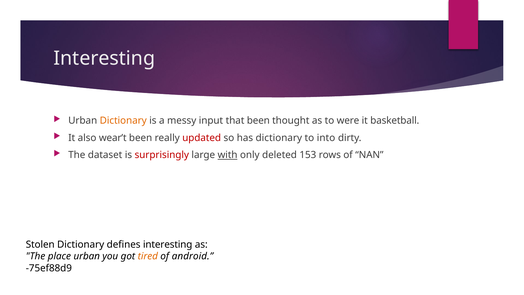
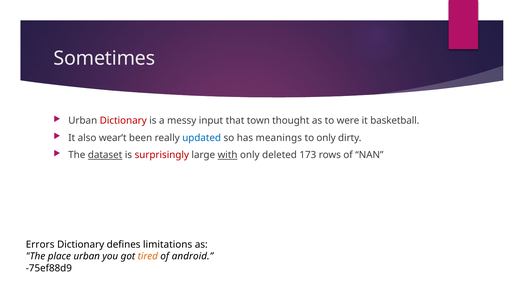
Interesting at (104, 58): Interesting -> Sometimes
Dictionary at (123, 120) colour: orange -> red
that been: been -> town
updated colour: red -> blue
has dictionary: dictionary -> meanings
to into: into -> only
dataset underline: none -> present
153: 153 -> 173
Stolen: Stolen -> Errors
defines interesting: interesting -> limitations
